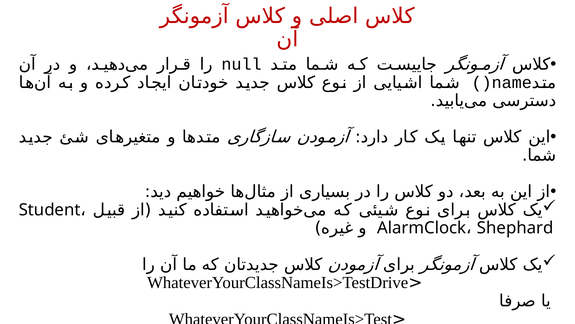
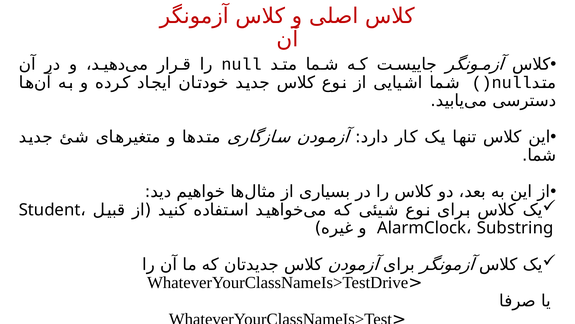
name at (512, 82): name -> null
Shephard: Shephard -> Substring
